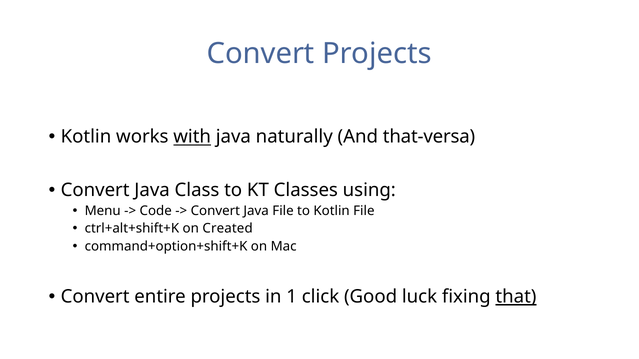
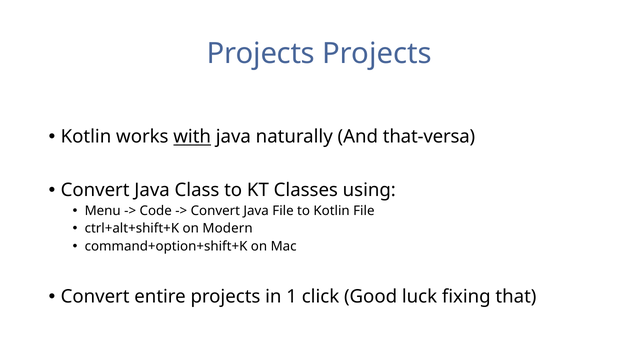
Convert at (261, 54): Convert -> Projects
Created: Created -> Modern
that underline: present -> none
